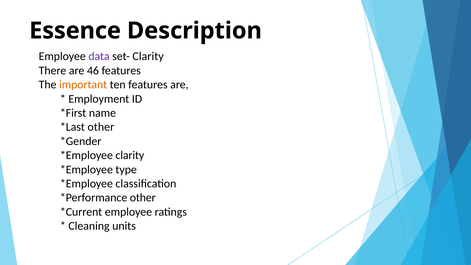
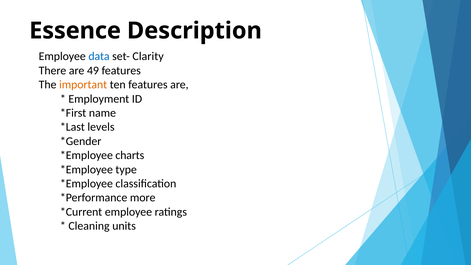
data colour: purple -> blue
46: 46 -> 49
other at (101, 127): other -> levels
clarity at (130, 155): clarity -> charts
other at (143, 198): other -> more
